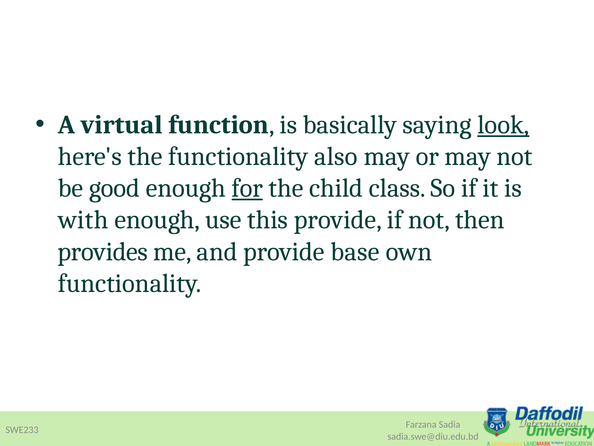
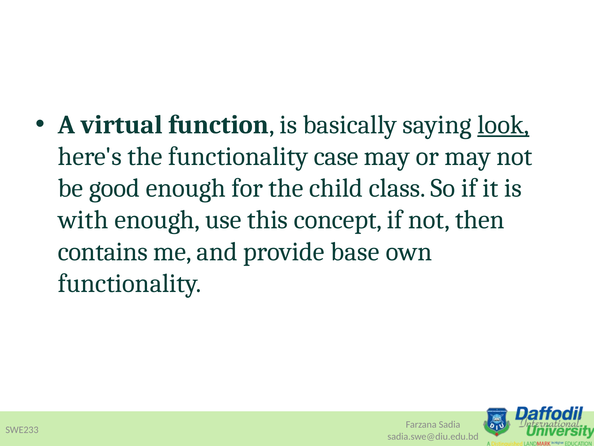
also: also -> case
for underline: present -> none
this provide: provide -> concept
provides: provides -> contains
